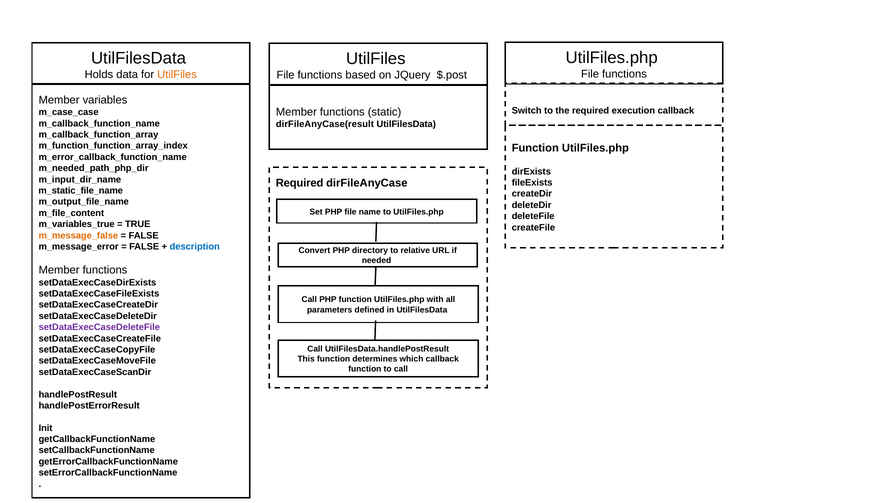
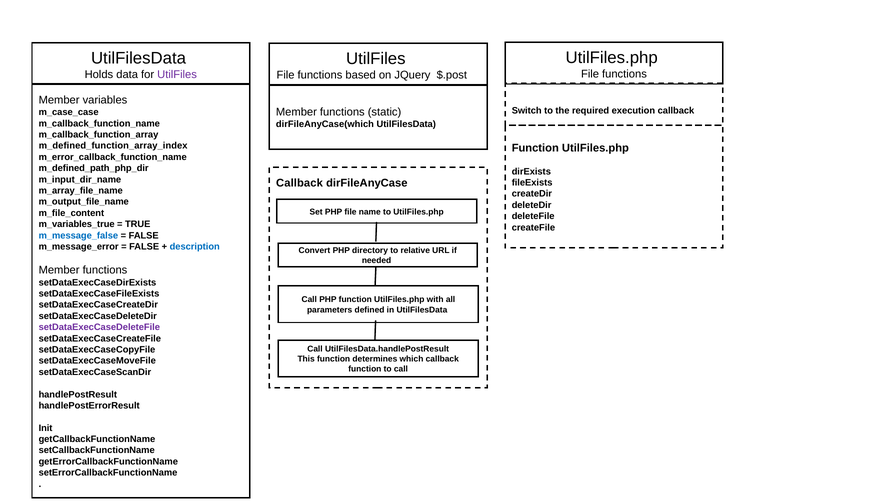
UtilFiles at (177, 74) colour: orange -> purple
dirFileAnyCase(result: dirFileAnyCase(result -> dirFileAnyCase(which
m_function_function_array_index: m_function_function_array_index -> m_defined_function_array_index
m_needed_path_php_dir: m_needed_path_php_dir -> m_defined_path_php_dir
Required at (300, 183): Required -> Callback
m_static_file_name: m_static_file_name -> m_array_file_name
m_message_false colour: orange -> blue
